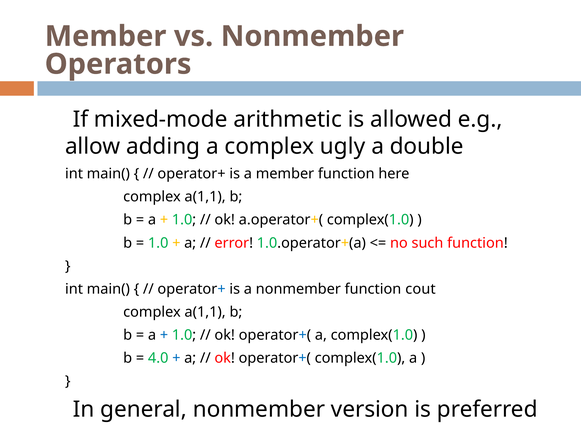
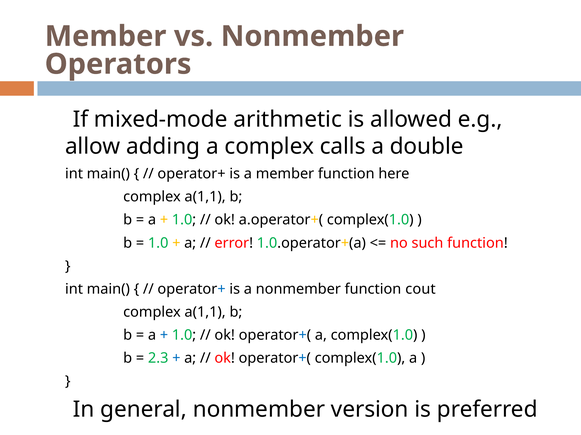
ugly: ugly -> calls
4.0: 4.0 -> 2.3
